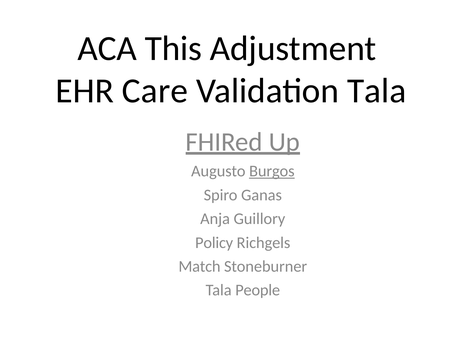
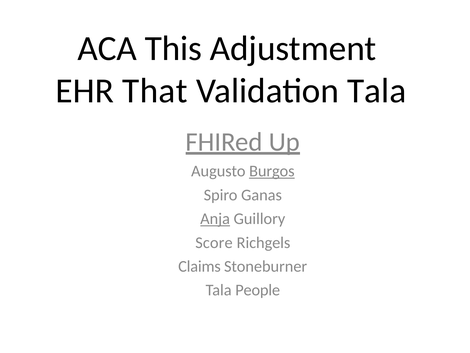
Care: Care -> That
Anja underline: none -> present
Policy: Policy -> Score
Match: Match -> Claims
